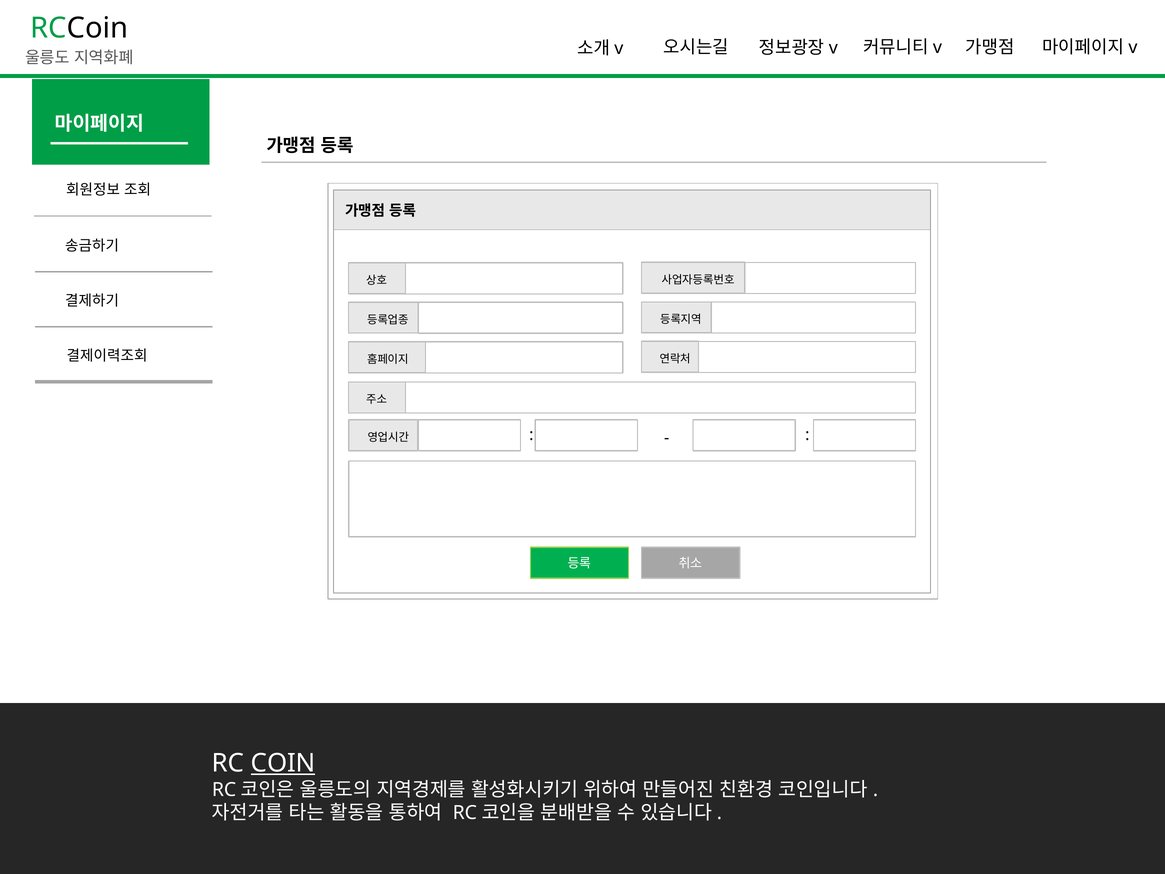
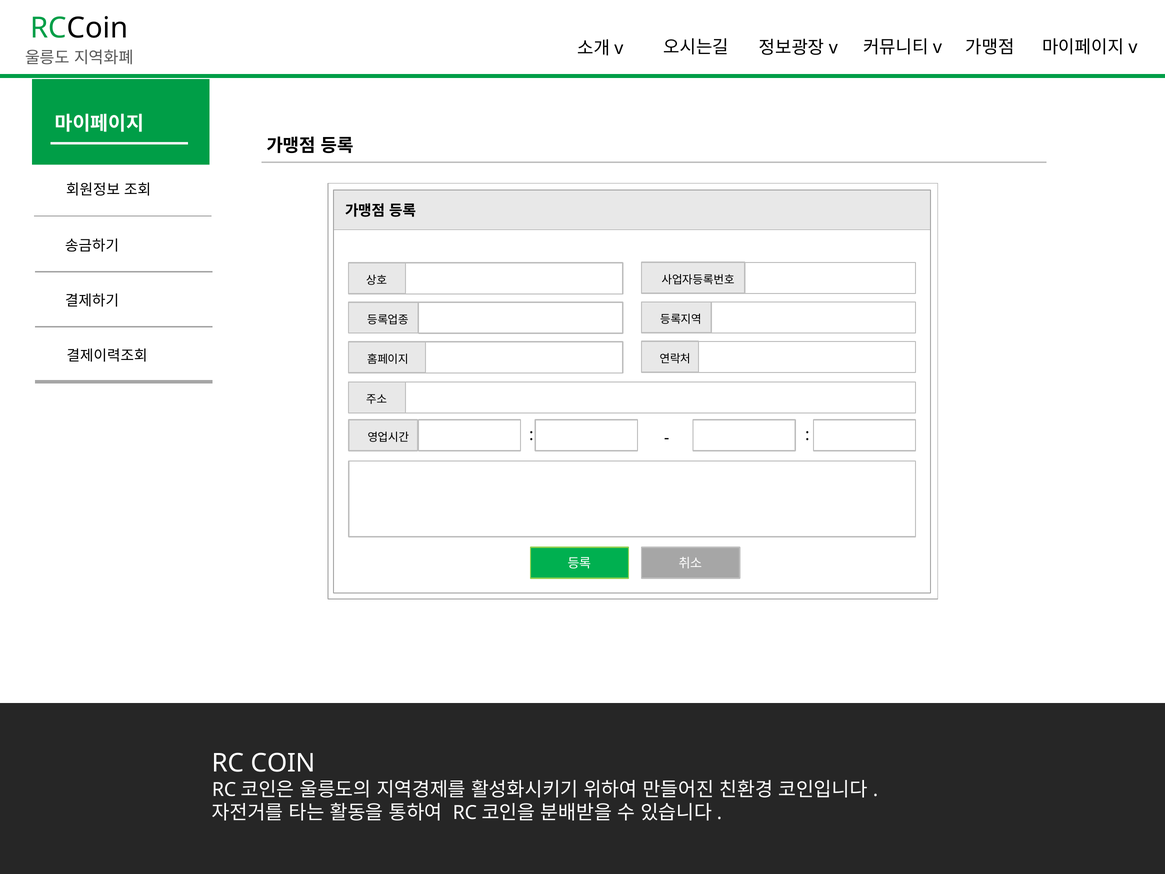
COIN underline: present -> none
